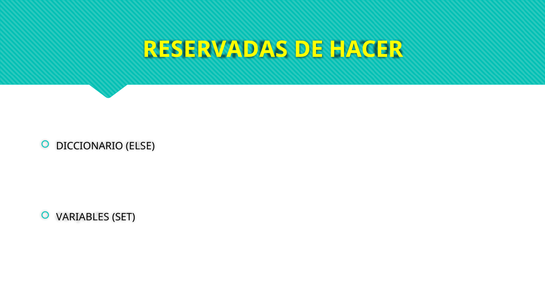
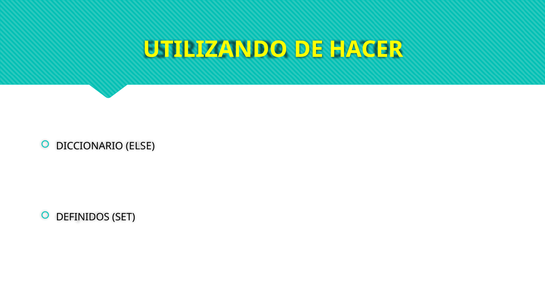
RESERVADAS: RESERVADAS -> UTILIZANDO
VARIABLES: VARIABLES -> DEFINIDOS
